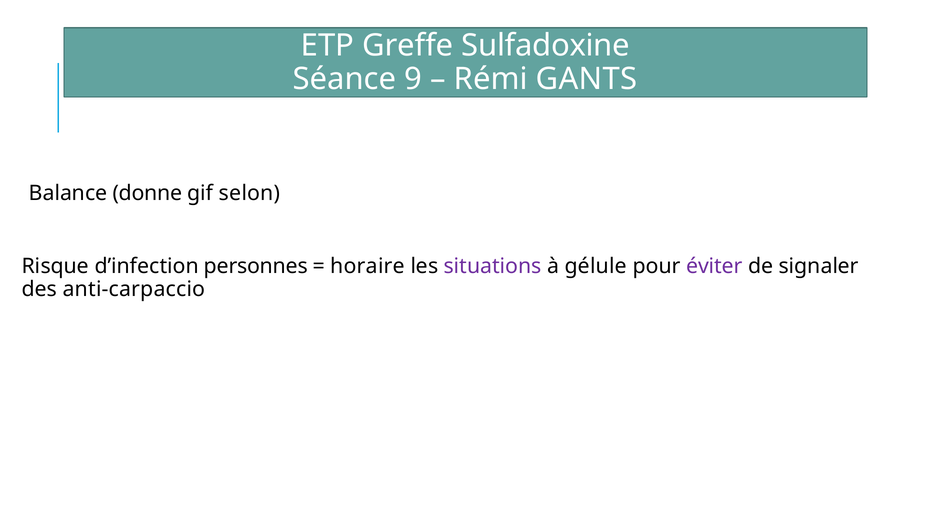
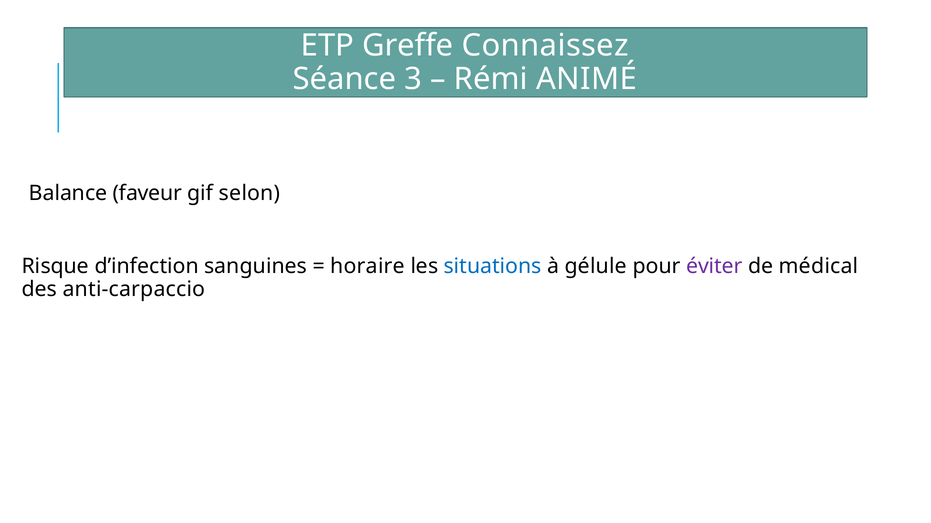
Sulfadoxine: Sulfadoxine -> Connaissez
9: 9 -> 3
GANTS: GANTS -> ANIMÉ
donne: donne -> faveur
personnes: personnes -> sanguines
situations colour: purple -> blue
signaler: signaler -> médical
